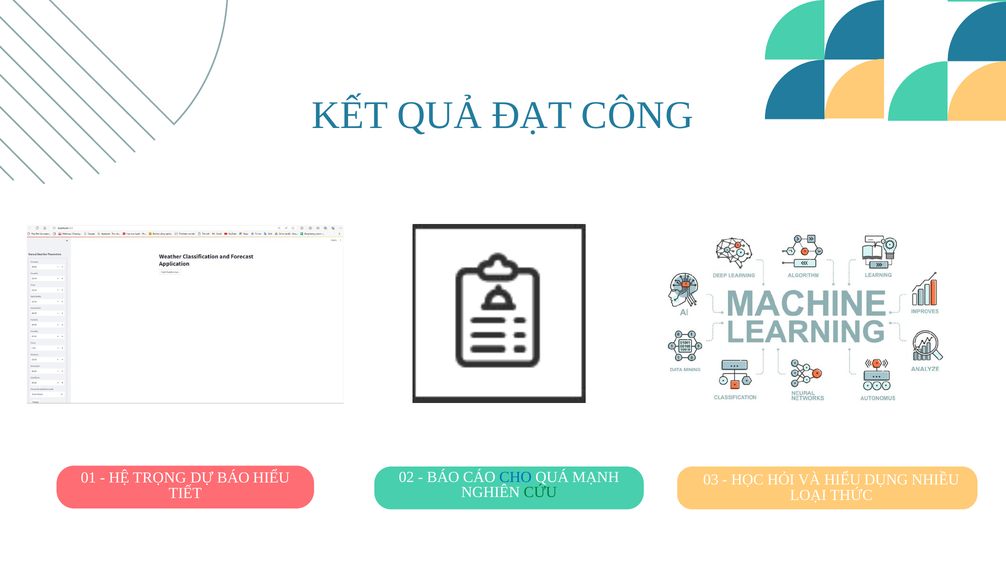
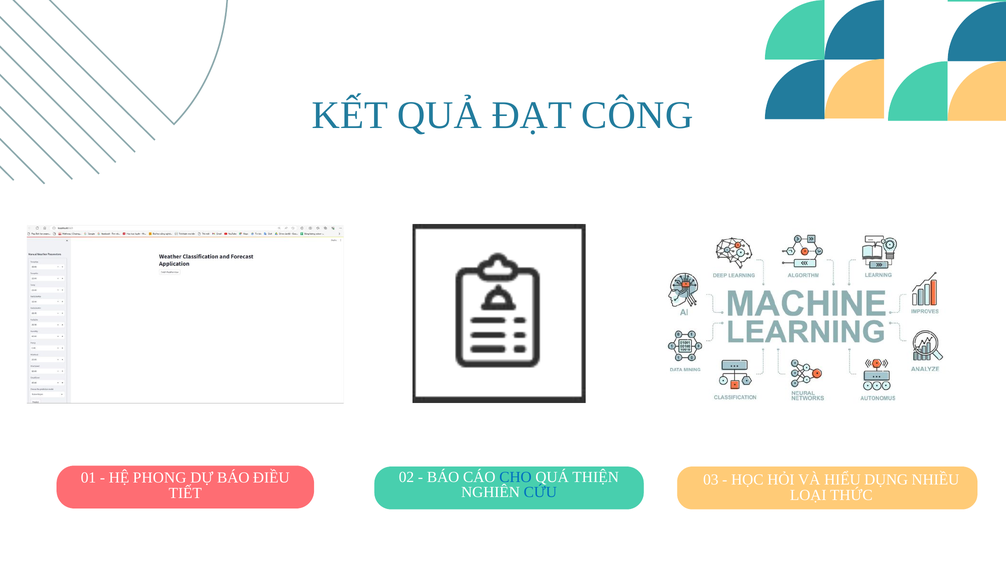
MẠNH: MẠNH -> THIỆN
TRỌNG: TRỌNG -> PHONG
BÁO HIỂU: HIỂU -> ĐIỀU
CỨU colour: green -> blue
